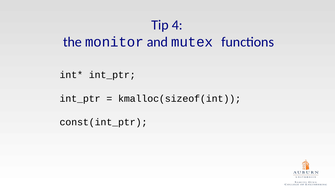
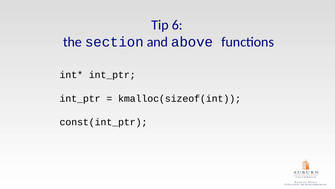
4: 4 -> 6
monitor: monitor -> section
mutex: mutex -> above
